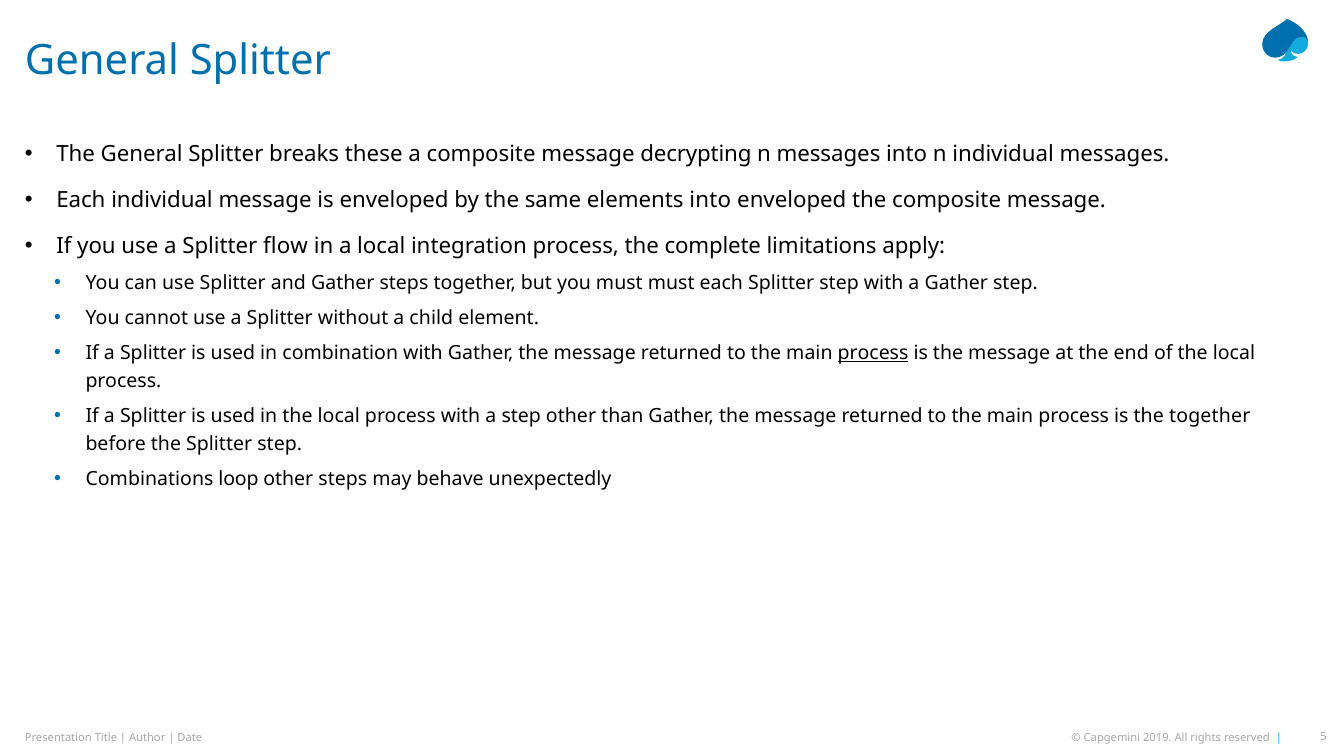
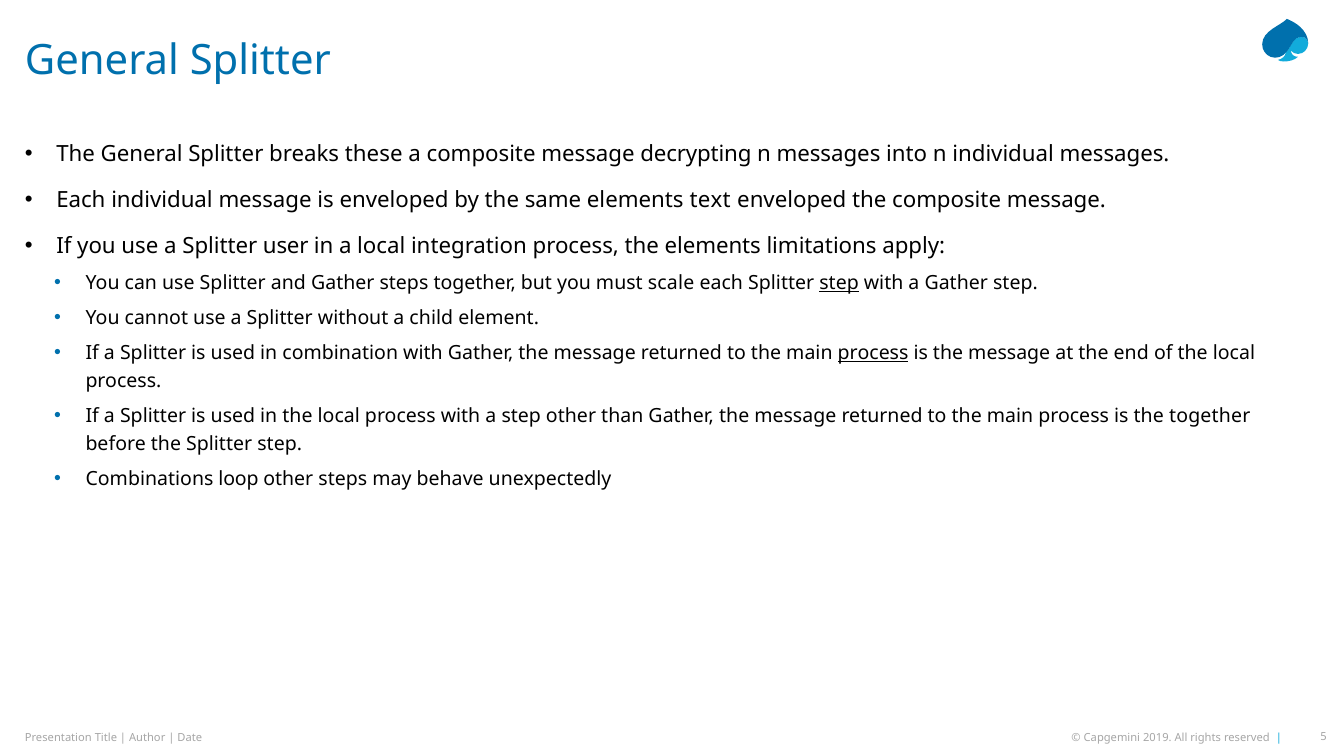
elements into: into -> text
flow: flow -> user
the complete: complete -> elements
must must: must -> scale
step at (839, 283) underline: none -> present
